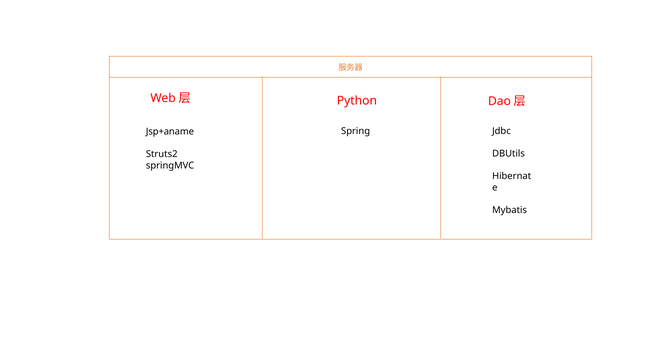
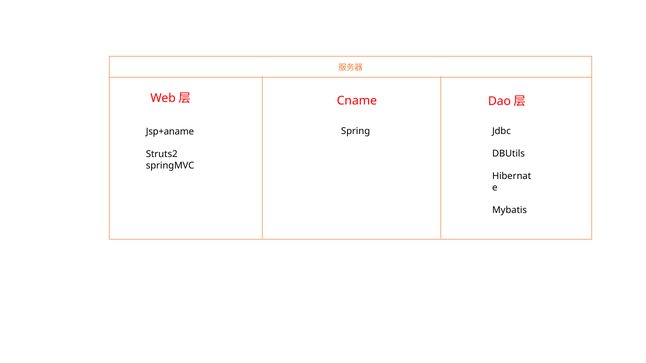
Python: Python -> Cname
